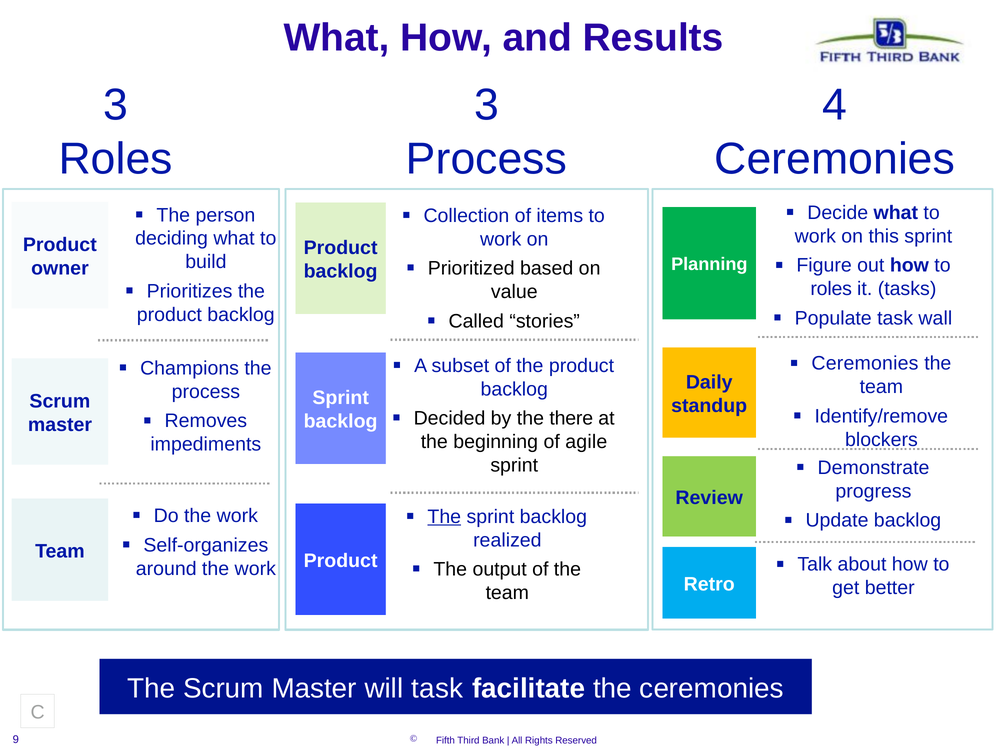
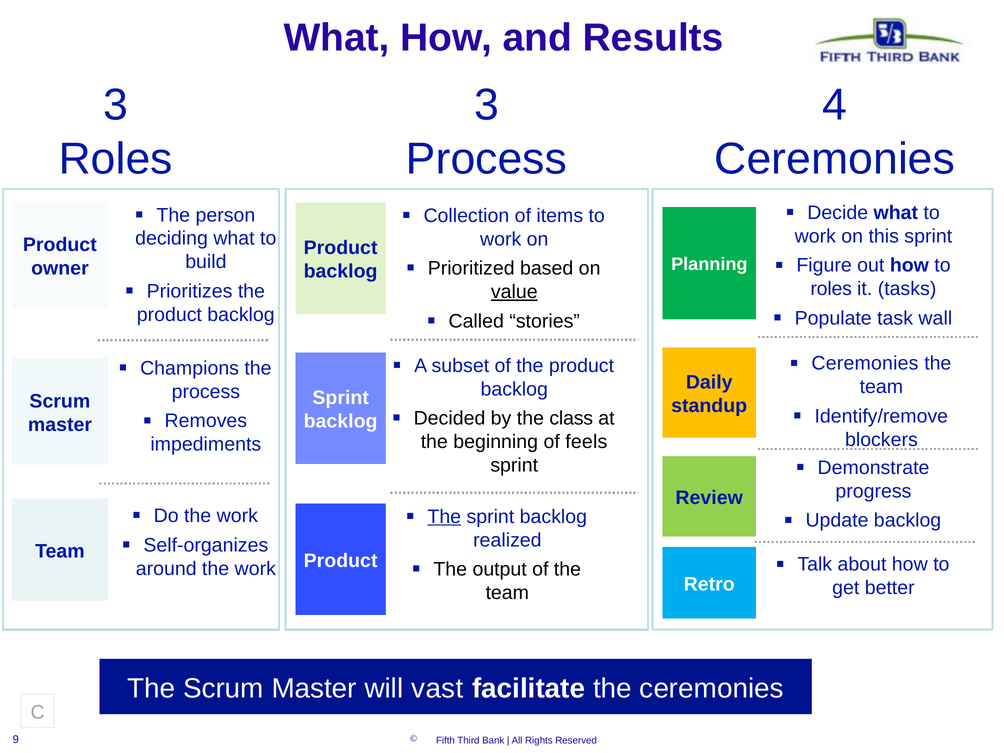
value underline: none -> present
there: there -> class
agile: agile -> feels
will task: task -> vast
